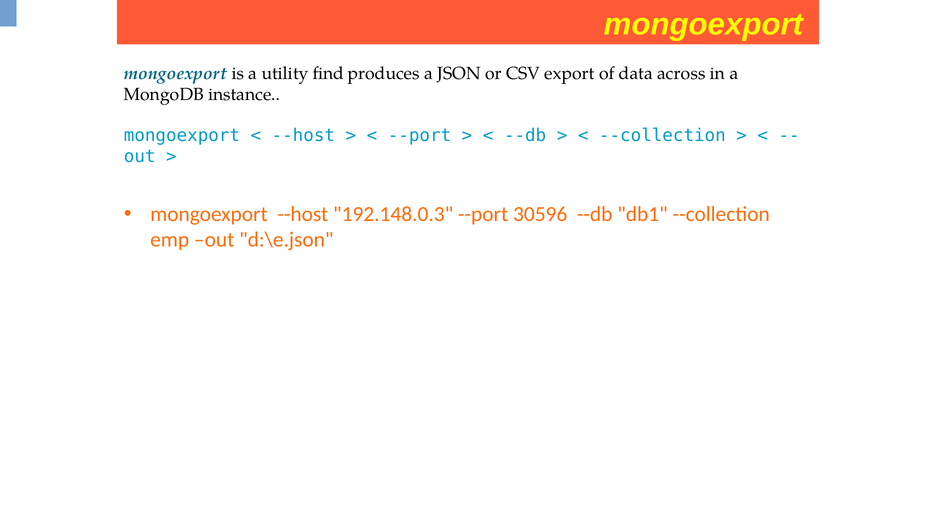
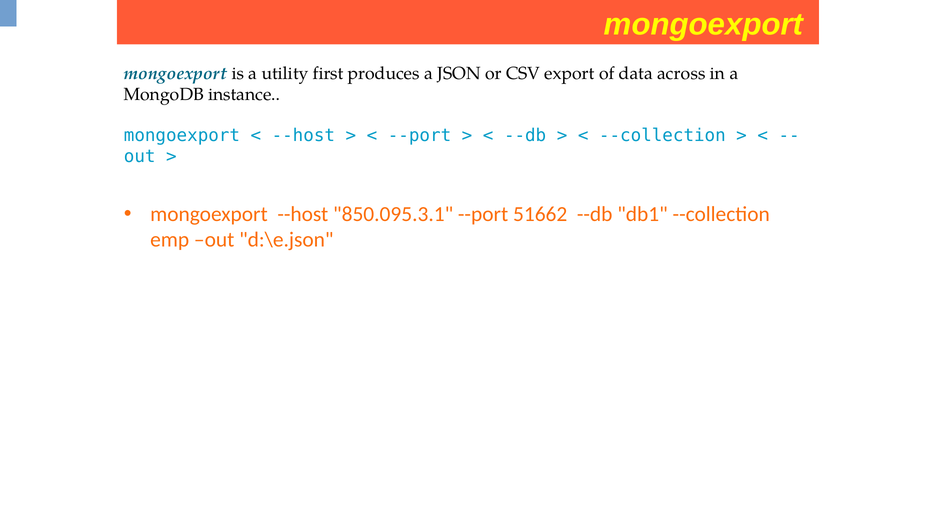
find: find -> first
192.148.0.3: 192.148.0.3 -> 850.095.3.1
30596: 30596 -> 51662
